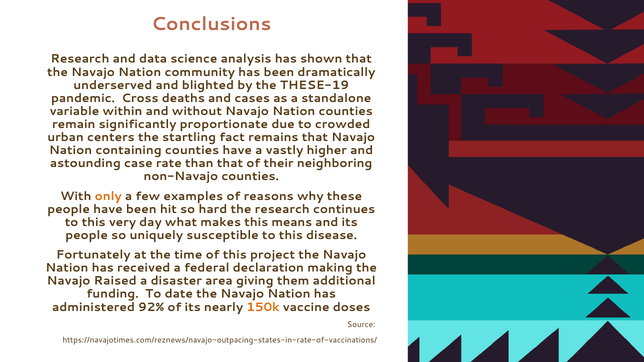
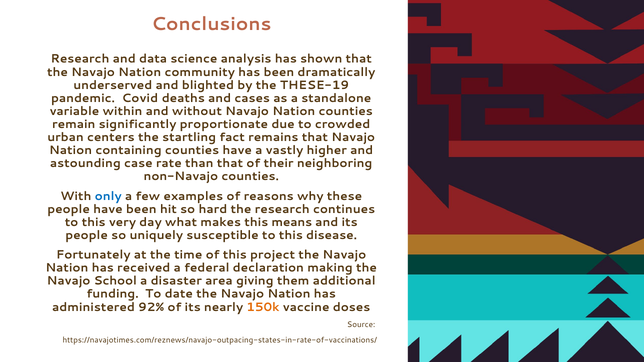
Cross: Cross -> Covid
only colour: orange -> blue
Raised: Raised -> School
